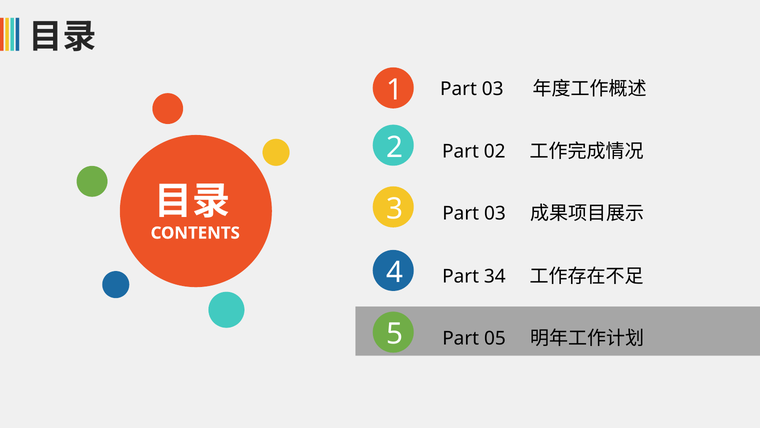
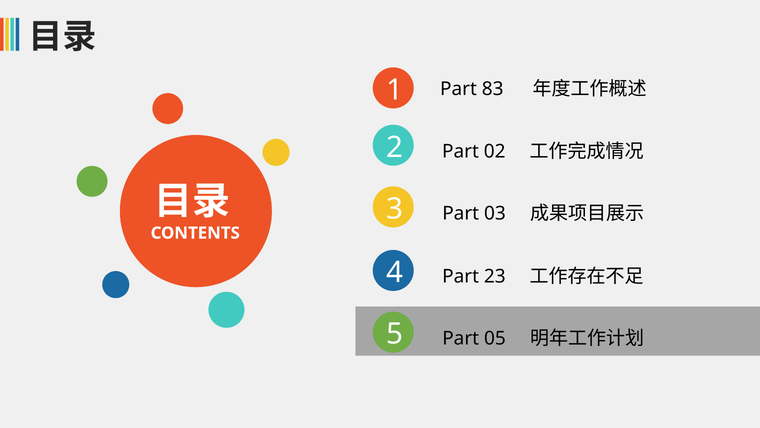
03 at (493, 89): 03 -> 83
34: 34 -> 23
